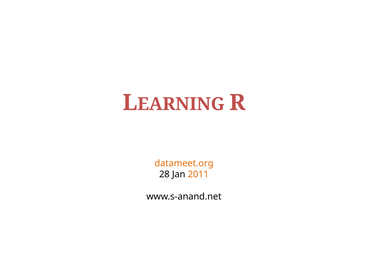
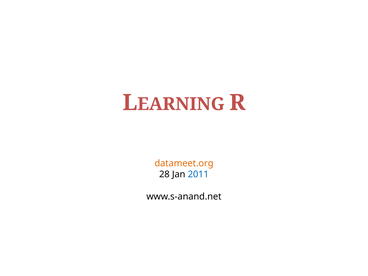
2011 colour: orange -> blue
